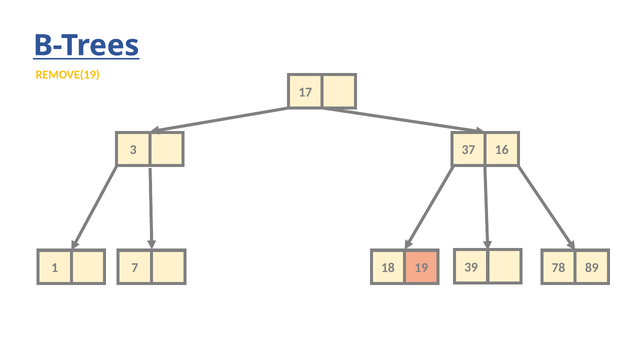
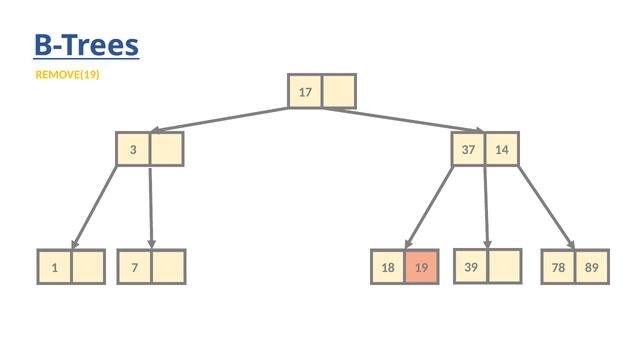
16: 16 -> 14
